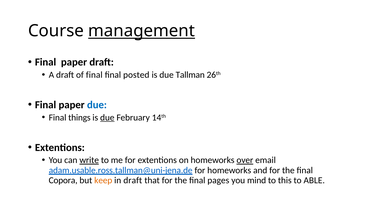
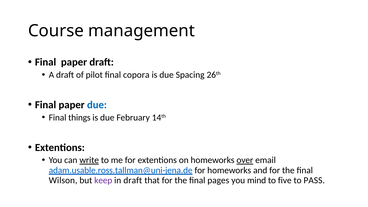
management underline: present -> none
of final: final -> pilot
posted: posted -> copora
Tallman: Tallman -> Spacing
due at (107, 118) underline: present -> none
Copora: Copora -> Wilson
keep colour: orange -> purple
this: this -> five
ABLE: ABLE -> PASS
